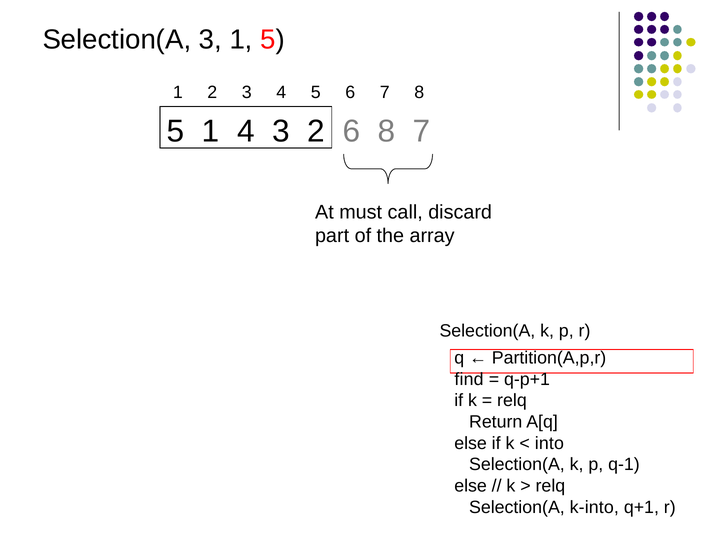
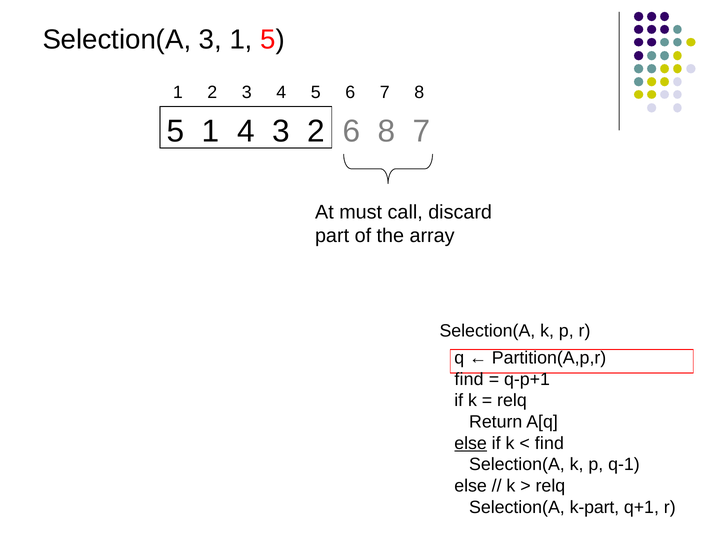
else at (471, 443) underline: none -> present
into at (549, 443): into -> find
k-into: k-into -> k-part
